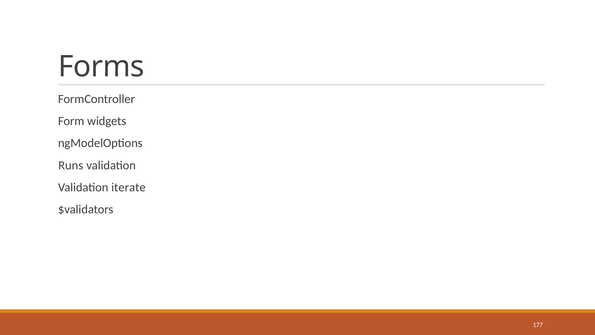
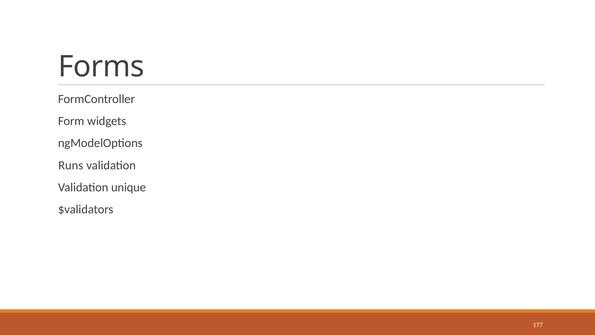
iterate: iterate -> unique
